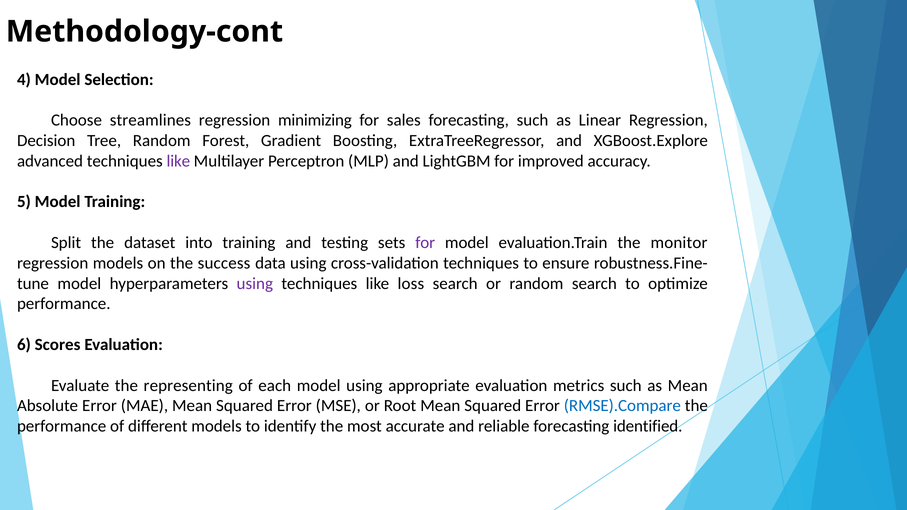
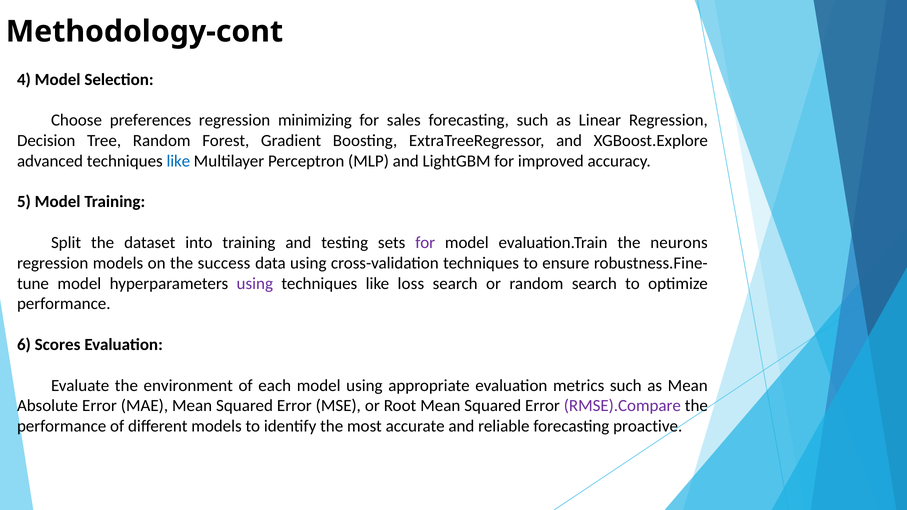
streamlines: streamlines -> preferences
like at (178, 161) colour: purple -> blue
monitor: monitor -> neurons
representing: representing -> environment
RMSE).Compare colour: blue -> purple
identified: identified -> proactive
